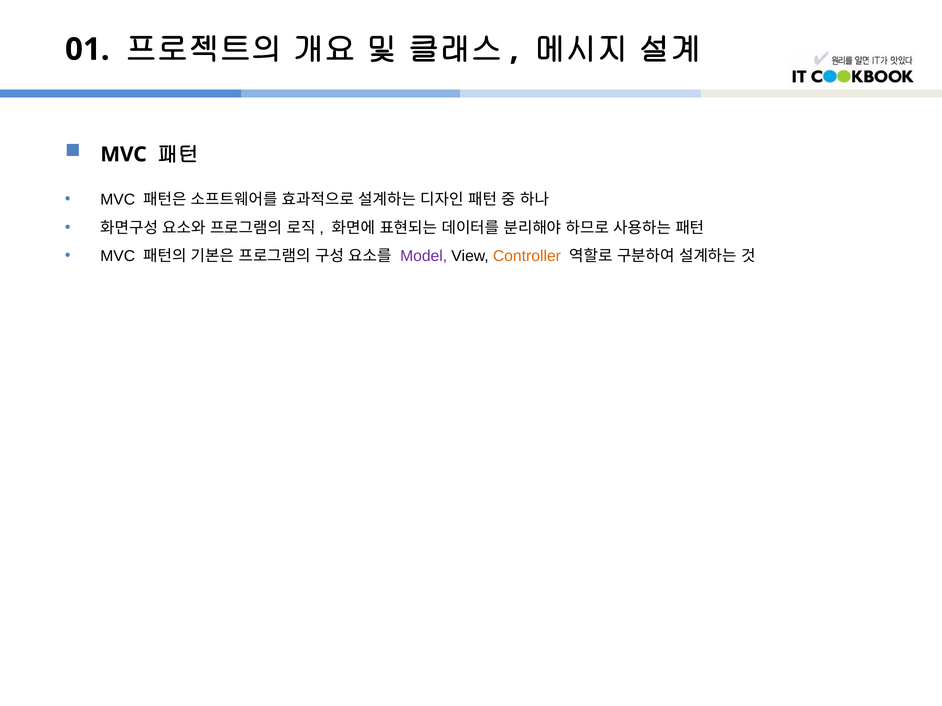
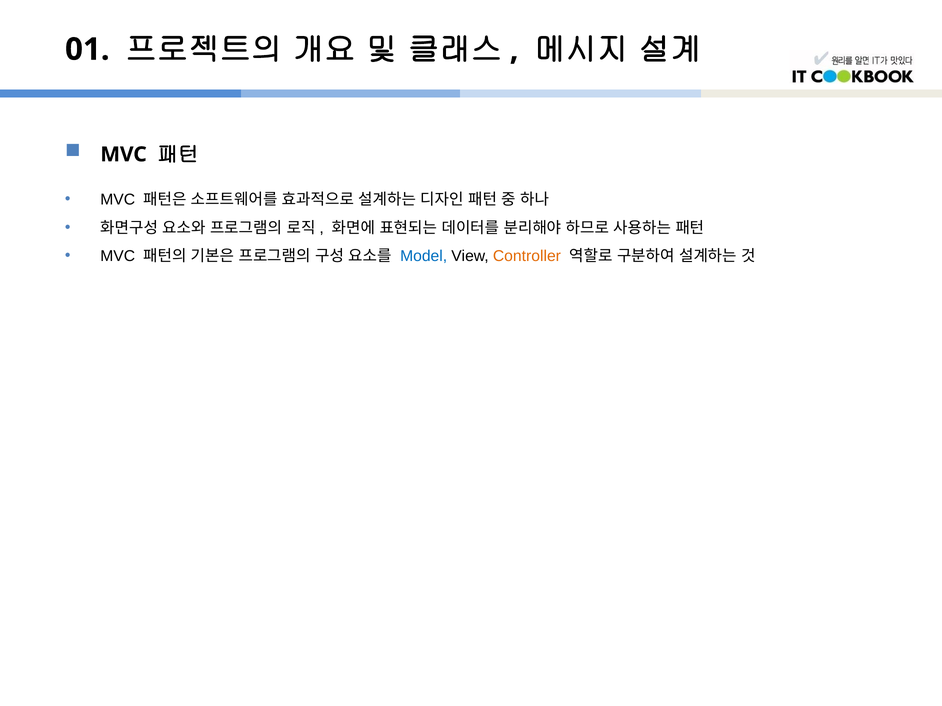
Model colour: purple -> blue
